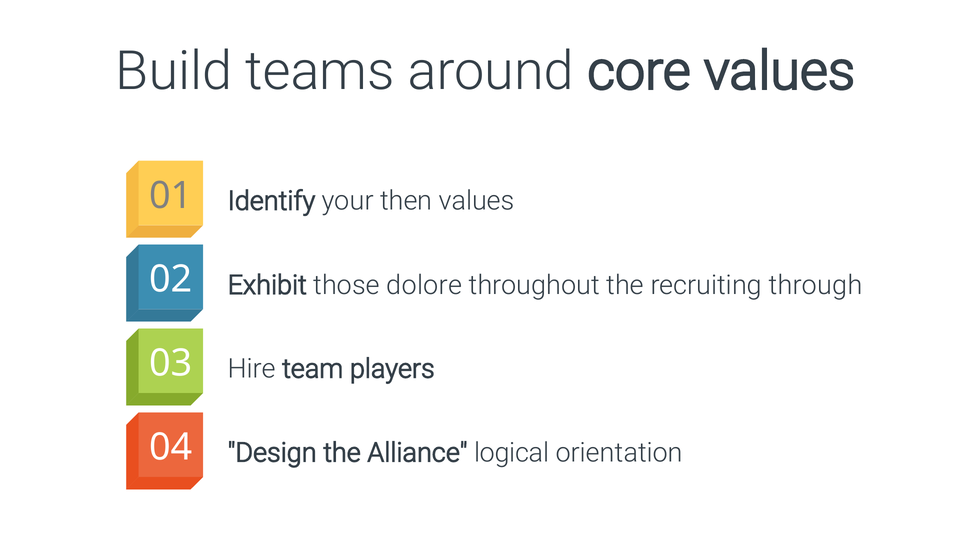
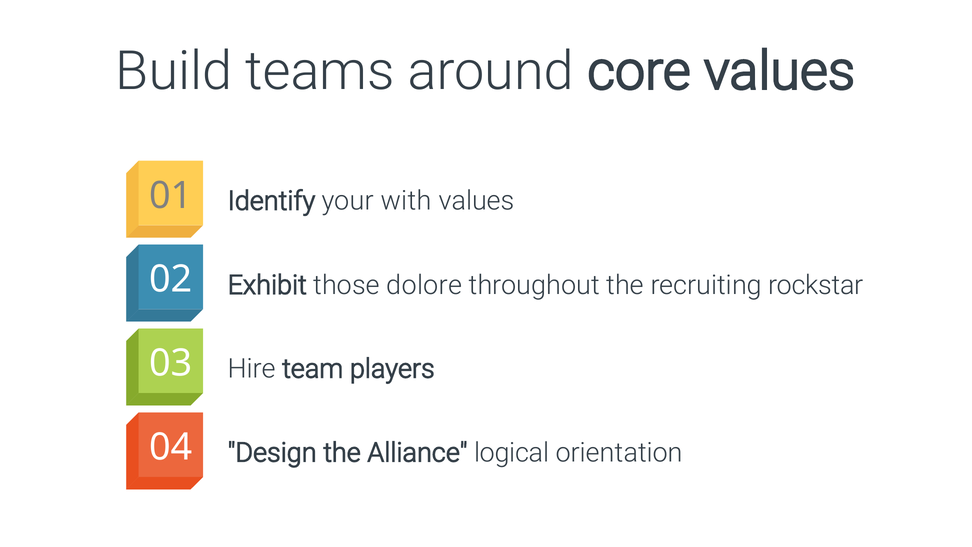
then: then -> with
through: through -> rockstar
